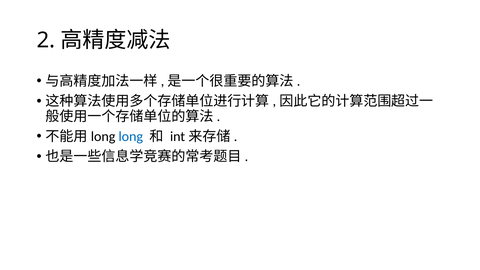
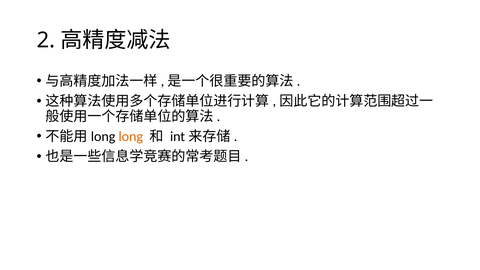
long colour: blue -> orange
